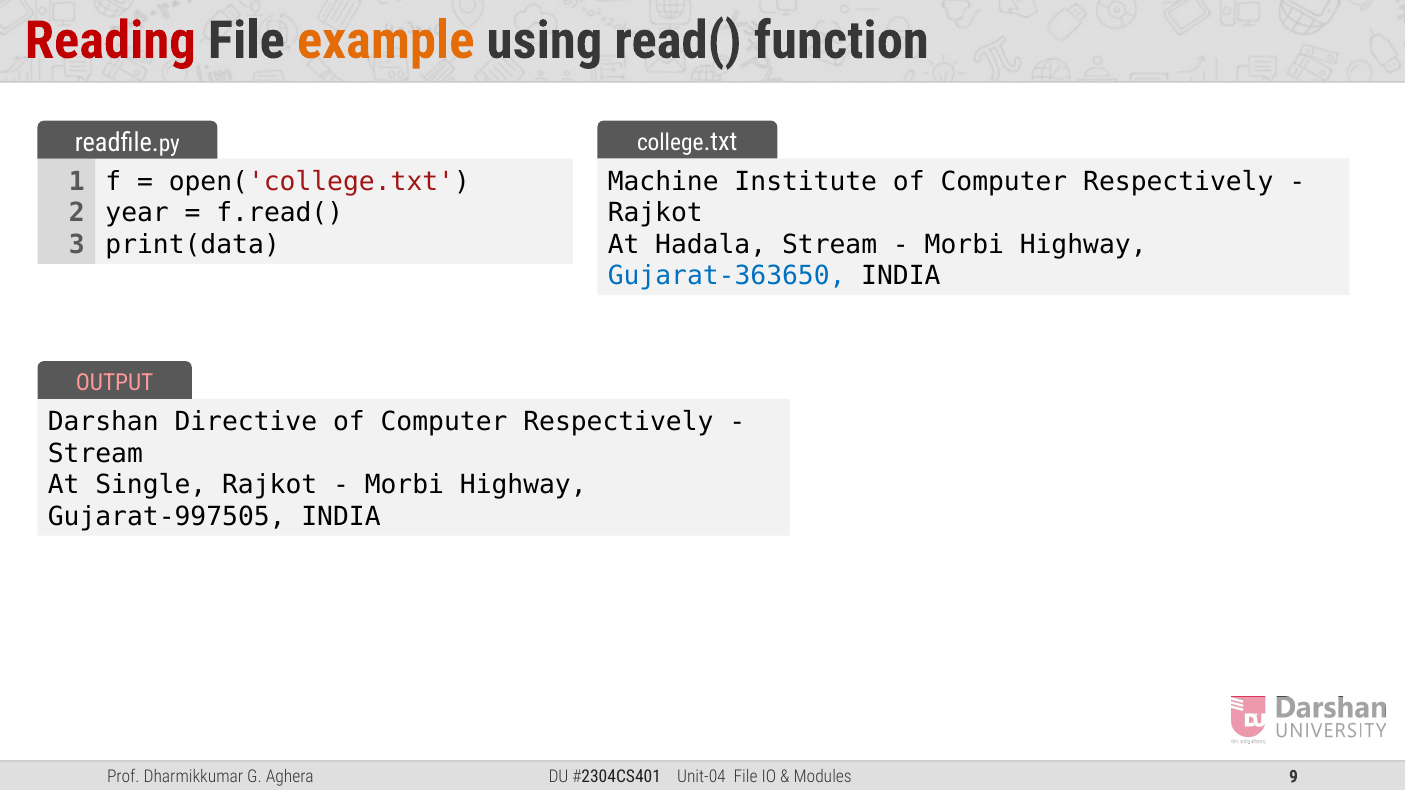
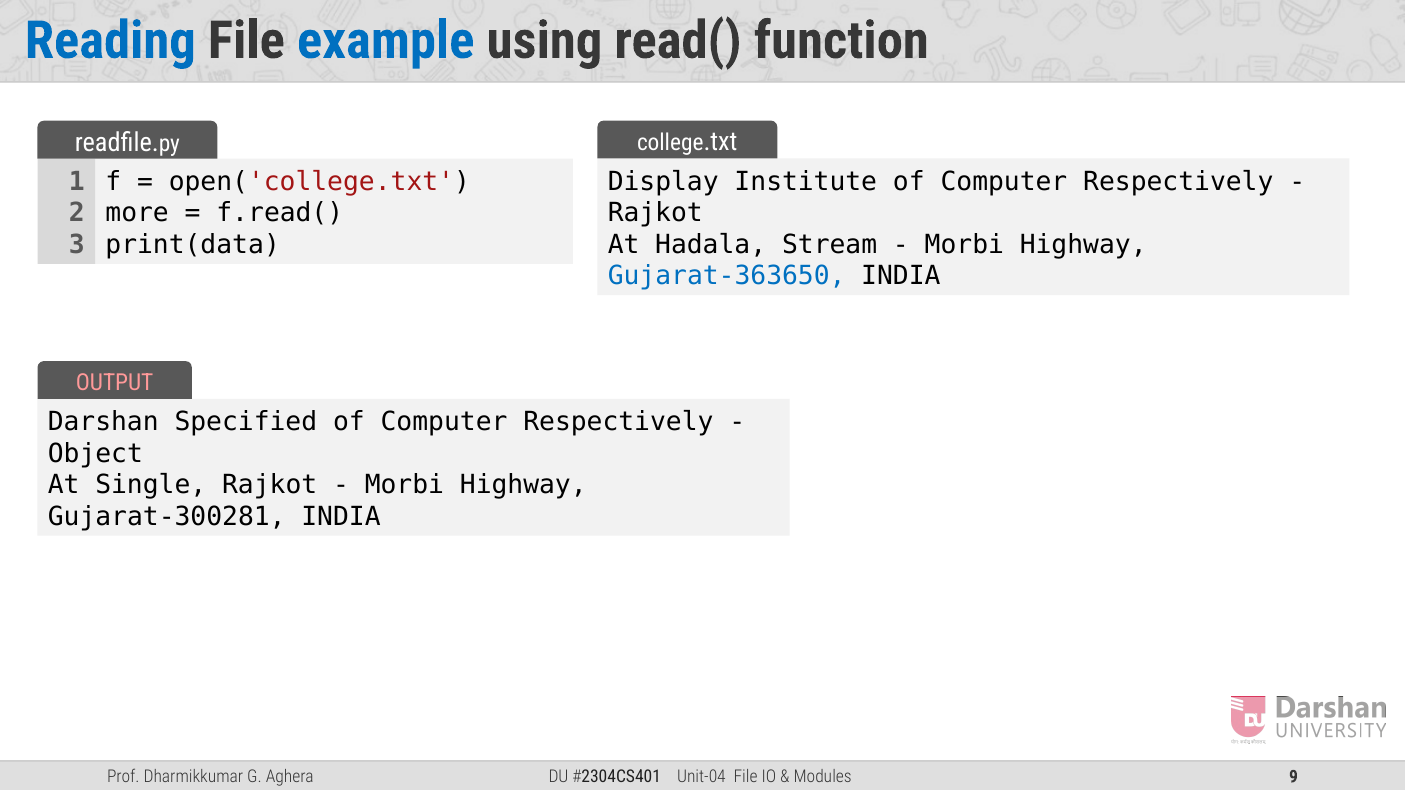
Reading colour: red -> blue
example colour: orange -> blue
Machine: Machine -> Display
year: year -> more
Directive: Directive -> Specified
Stream at (95, 454): Stream -> Object
Gujarat-997505: Gujarat-997505 -> Gujarat-300281
